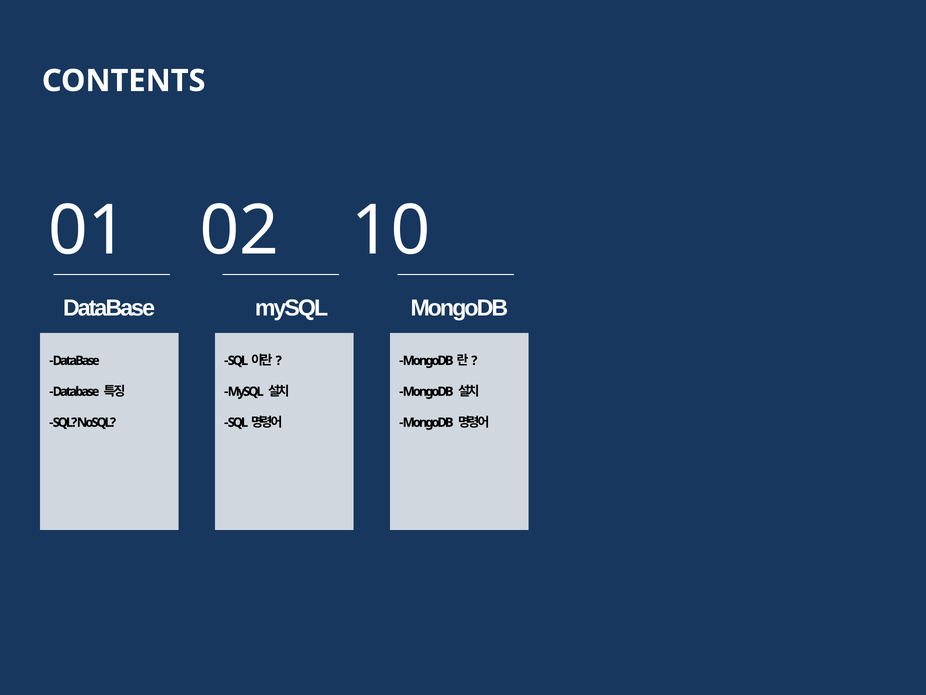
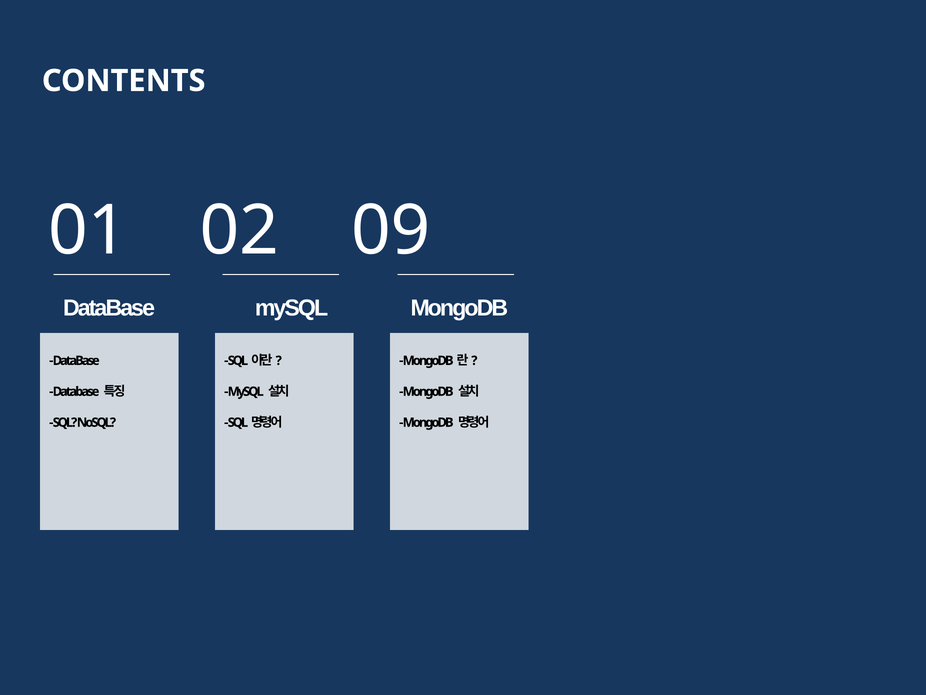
10: 10 -> 09
